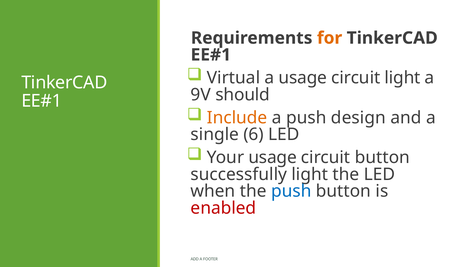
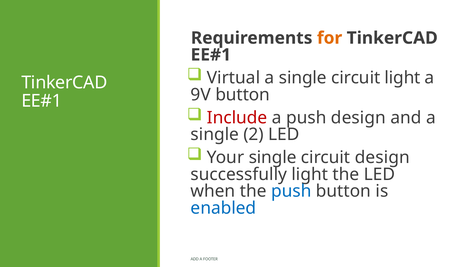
usage at (303, 78): usage -> single
9V should: should -> button
Include colour: orange -> red
6: 6 -> 2
Your usage: usage -> single
circuit button: button -> design
enabled colour: red -> blue
